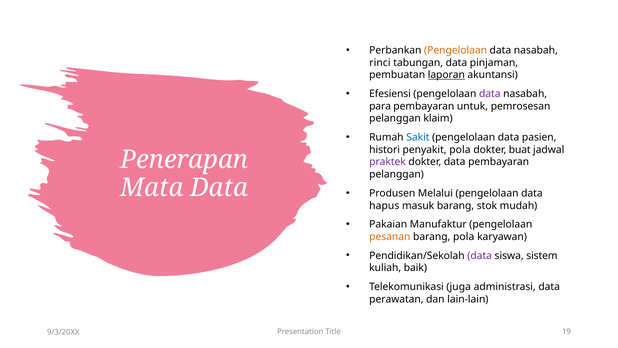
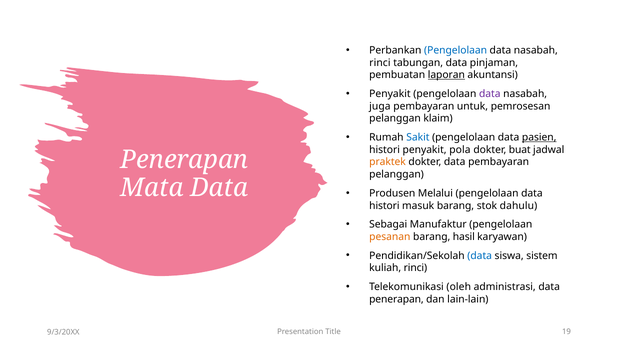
Pengelolaan at (456, 50) colour: orange -> blue
Efesiensi at (390, 94): Efesiensi -> Penyakit
para: para -> juga
pasien underline: none -> present
praktek colour: purple -> orange
hapus at (384, 205): hapus -> histori
mudah: mudah -> dahulu
Pakaian: Pakaian -> Sebagai
barang pola: pola -> hasil
data at (480, 255) colour: purple -> blue
kuliah baik: baik -> rinci
juga: juga -> oleh
perawatan at (396, 299): perawatan -> penerapan
